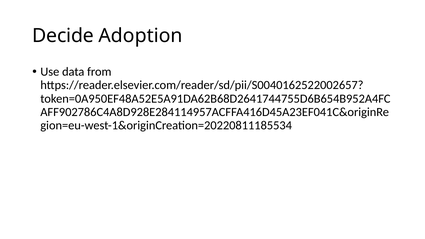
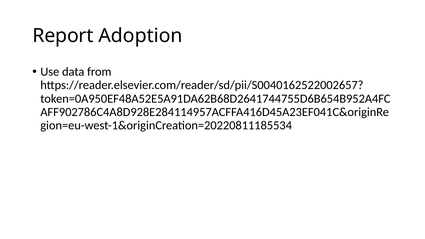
Decide: Decide -> Report
